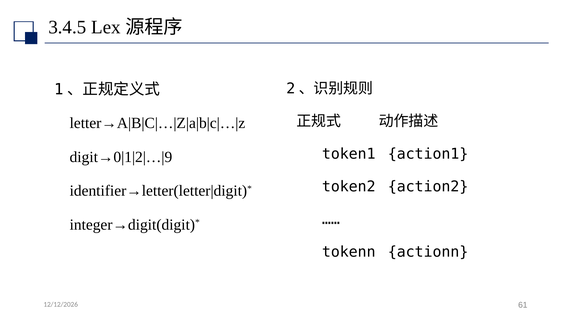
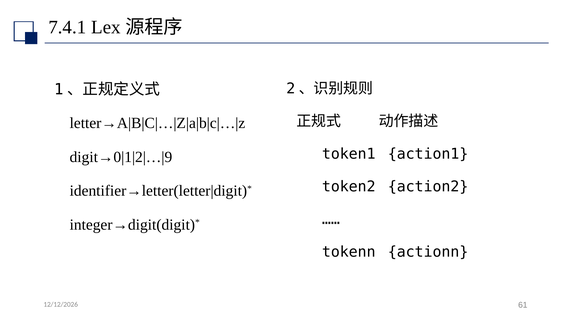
3.4.5: 3.4.5 -> 7.4.1
